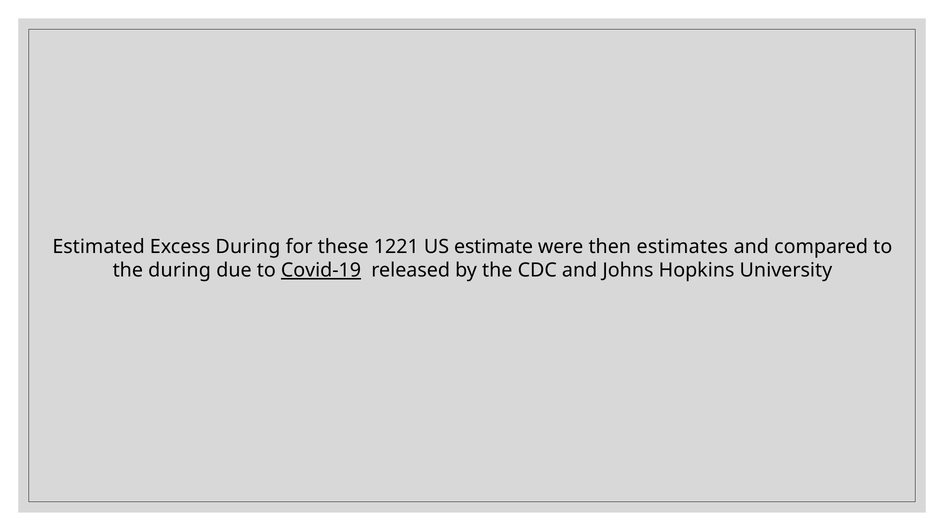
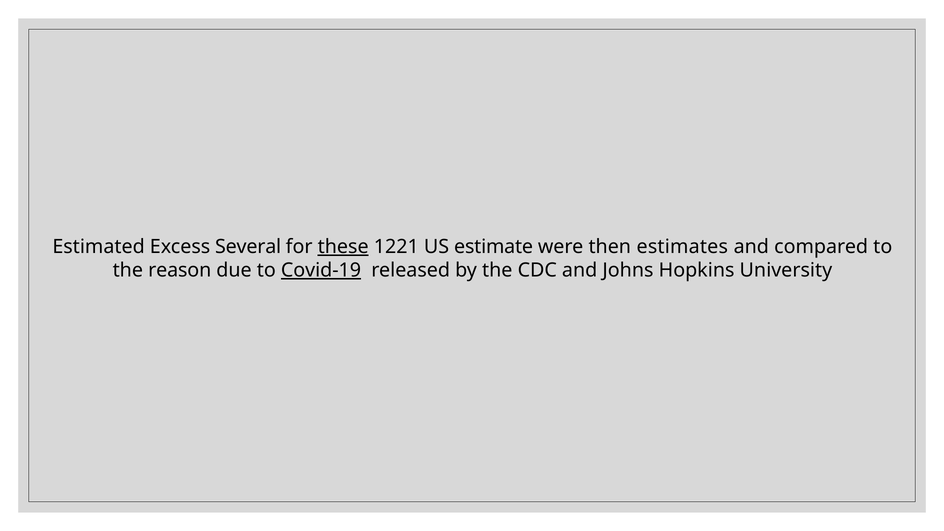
Excess During: During -> Several
these underline: none -> present
the during: during -> reason
